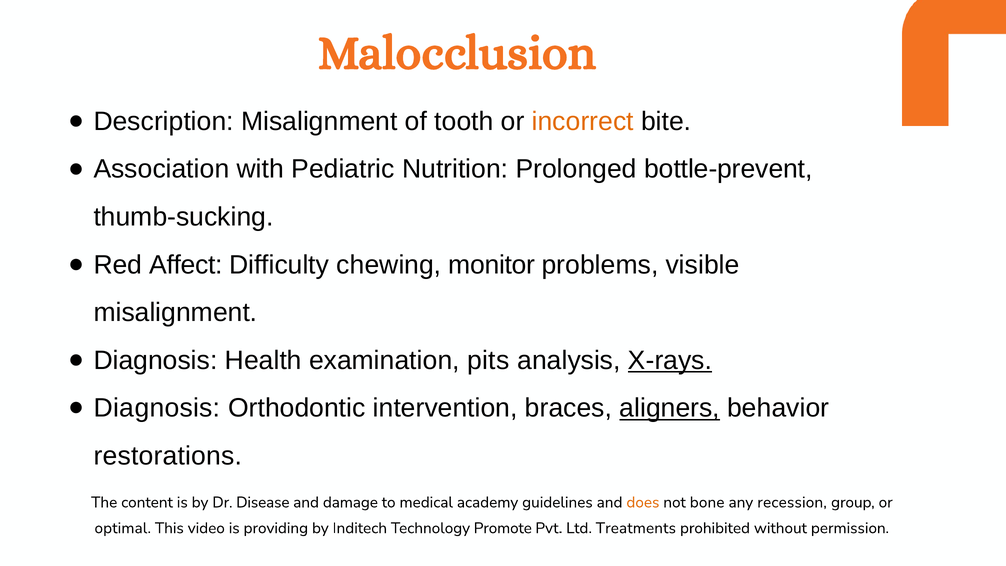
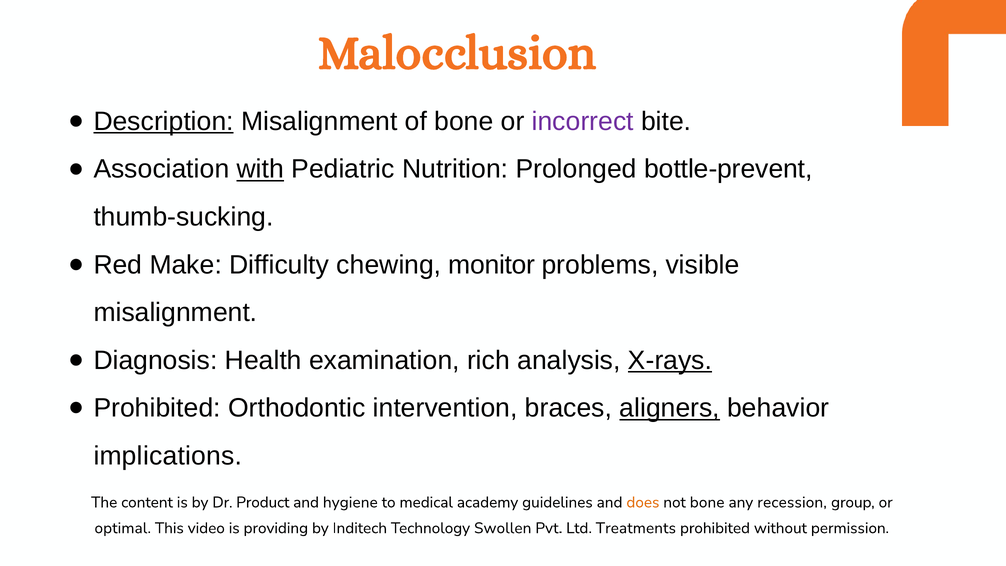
Description underline: none -> present
of tooth: tooth -> bone
incorrect colour: orange -> purple
with underline: none -> present
Affect: Affect -> Make
pits: pits -> rich
Diagnosis at (157, 408): Diagnosis -> Prohibited
restorations: restorations -> implications
Disease: Disease -> Product
damage: damage -> hygiene
Promote: Promote -> Swollen
